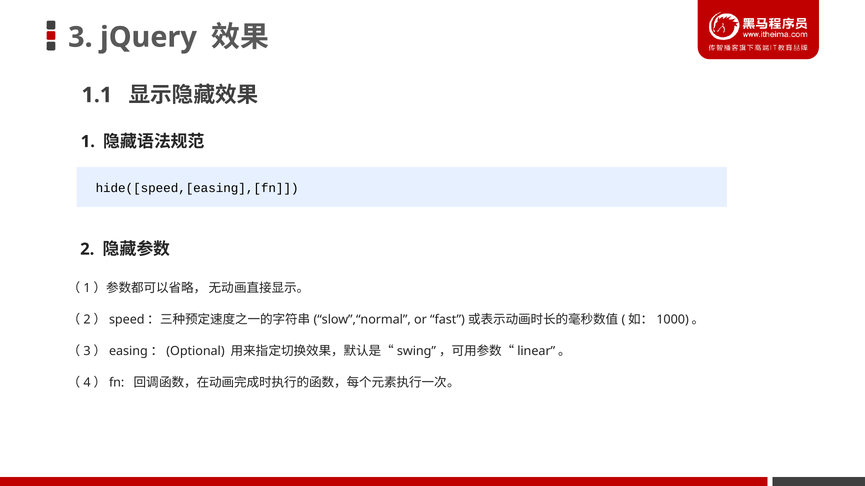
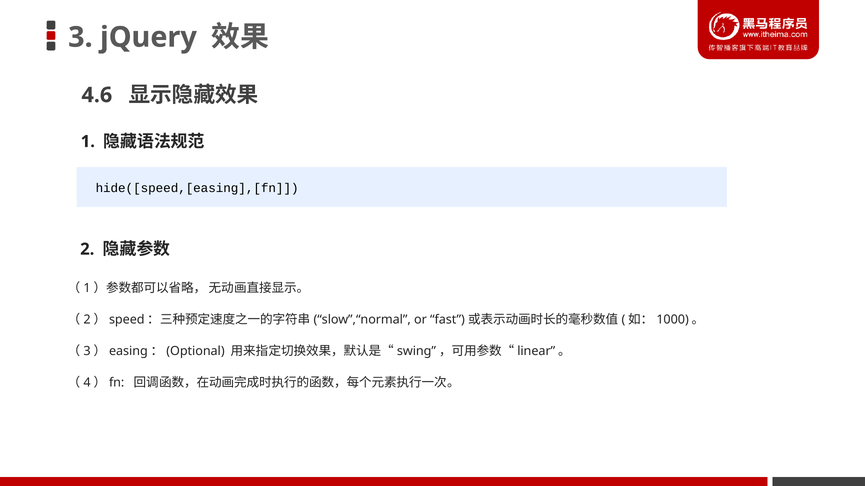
1.1: 1.1 -> 4.6
